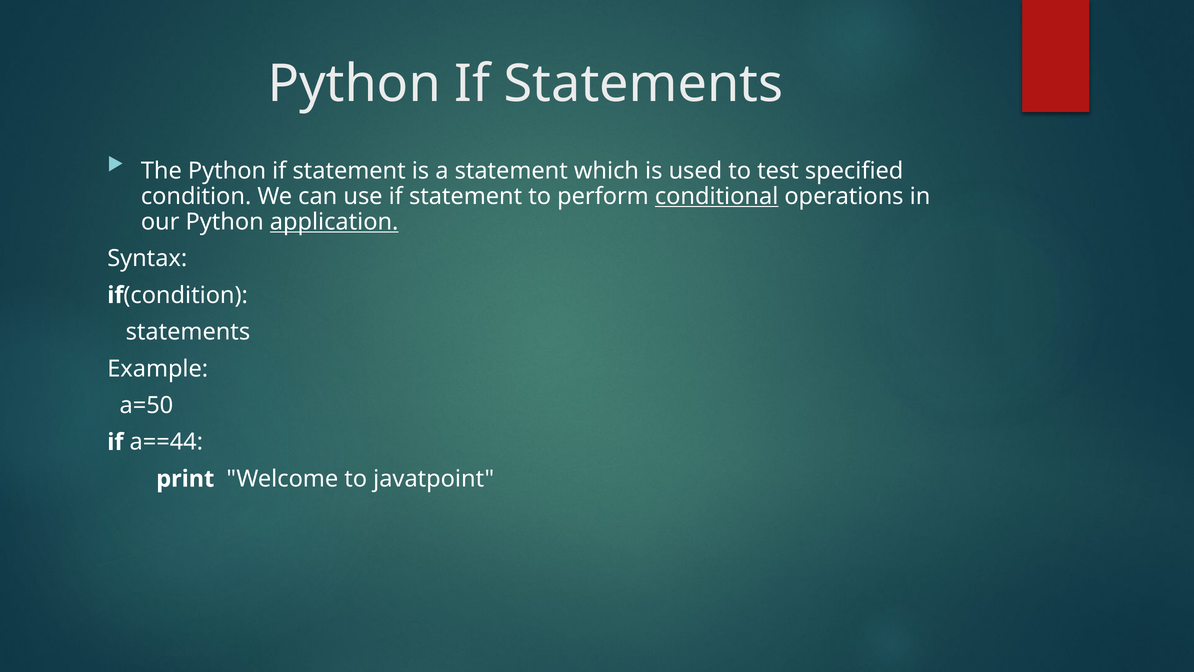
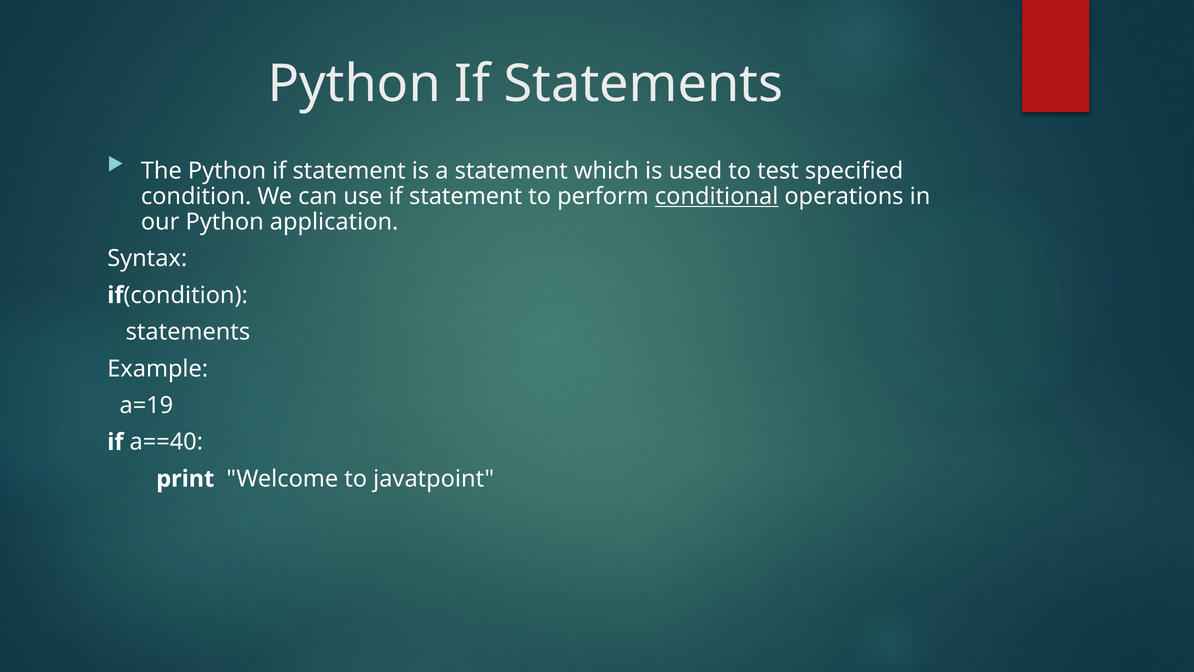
application underline: present -> none
a=50: a=50 -> a=19
a==44: a==44 -> a==40
